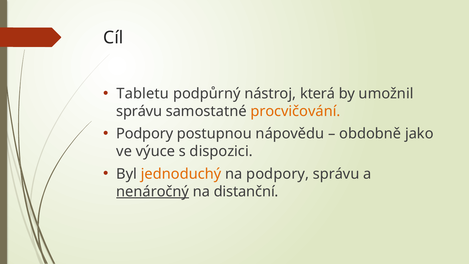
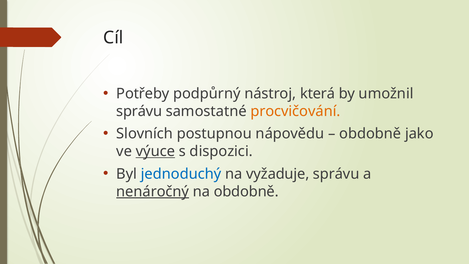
Tabletu: Tabletu -> Potřeby
Podpory at (145, 134): Podpory -> Slovních
výuce underline: none -> present
jednoduchý colour: orange -> blue
na podpory: podpory -> vyžaduje
na distanční: distanční -> obdobně
